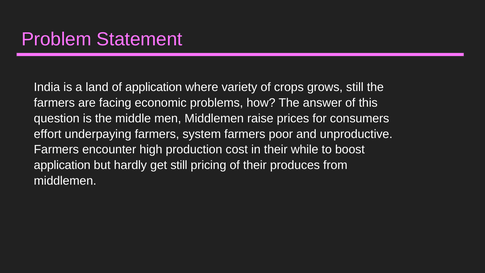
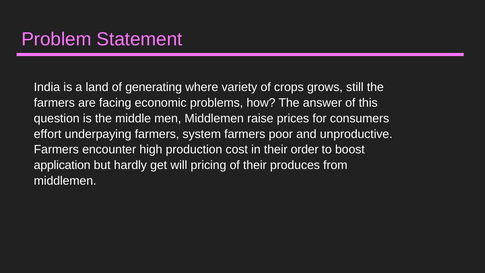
of application: application -> generating
while: while -> order
get still: still -> will
